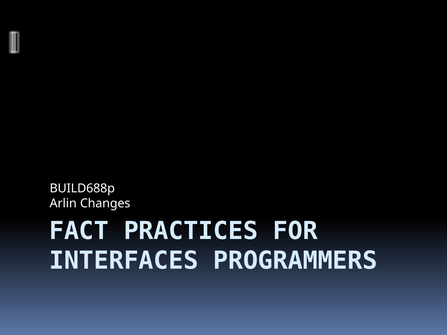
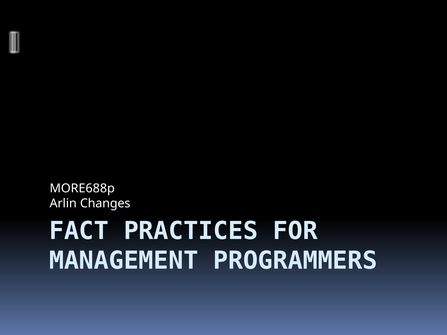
BUILD688p: BUILD688p -> MORE688p
INTERFACES: INTERFACES -> MANAGEMENT
